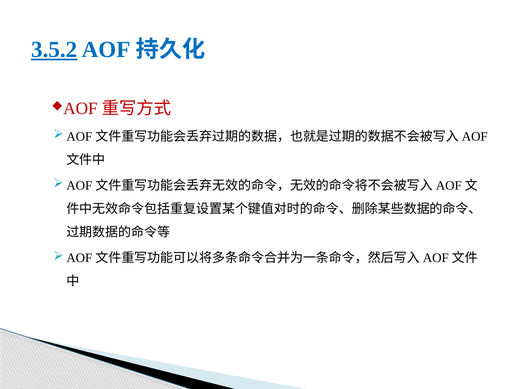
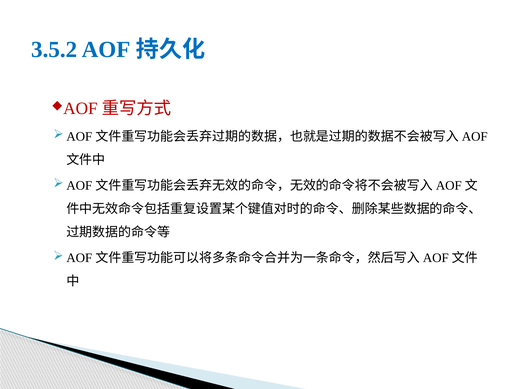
3.5.2 underline: present -> none
